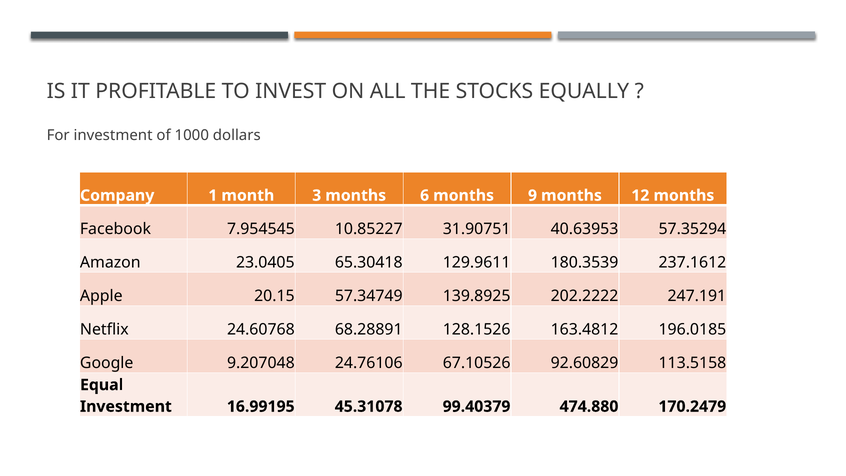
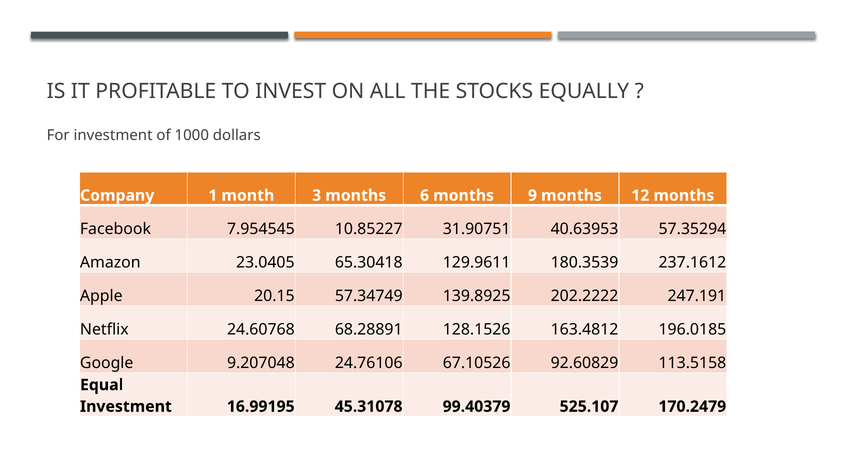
474.880: 474.880 -> 525.107
